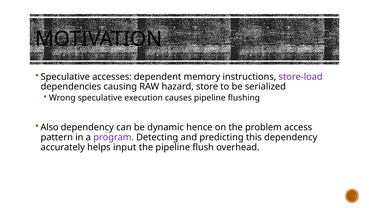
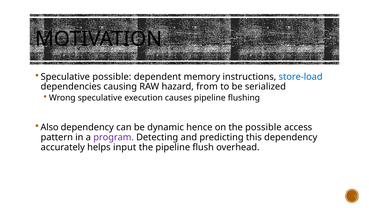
Speculative accesses: accesses -> possible
store-load colour: purple -> blue
store: store -> from
the problem: problem -> possible
